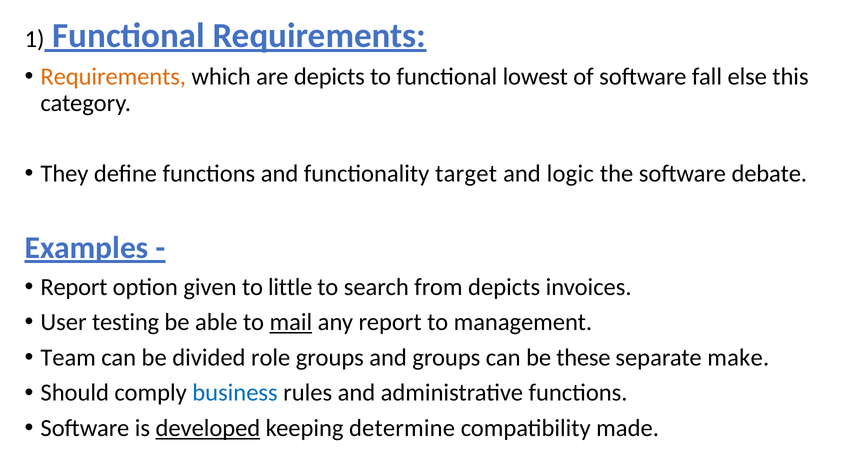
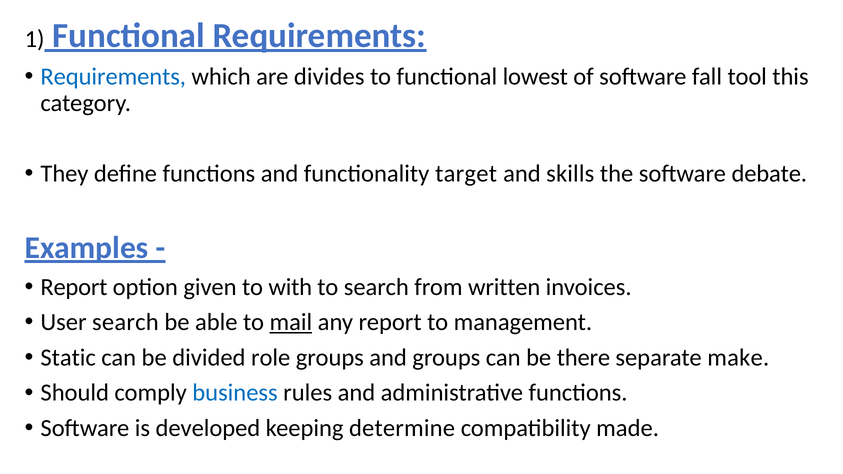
Requirements at (113, 77) colour: orange -> blue
are depicts: depicts -> divides
else: else -> tool
logic: logic -> skills
little: little -> with
from depicts: depicts -> written
User testing: testing -> search
Team: Team -> Static
these: these -> there
developed underline: present -> none
